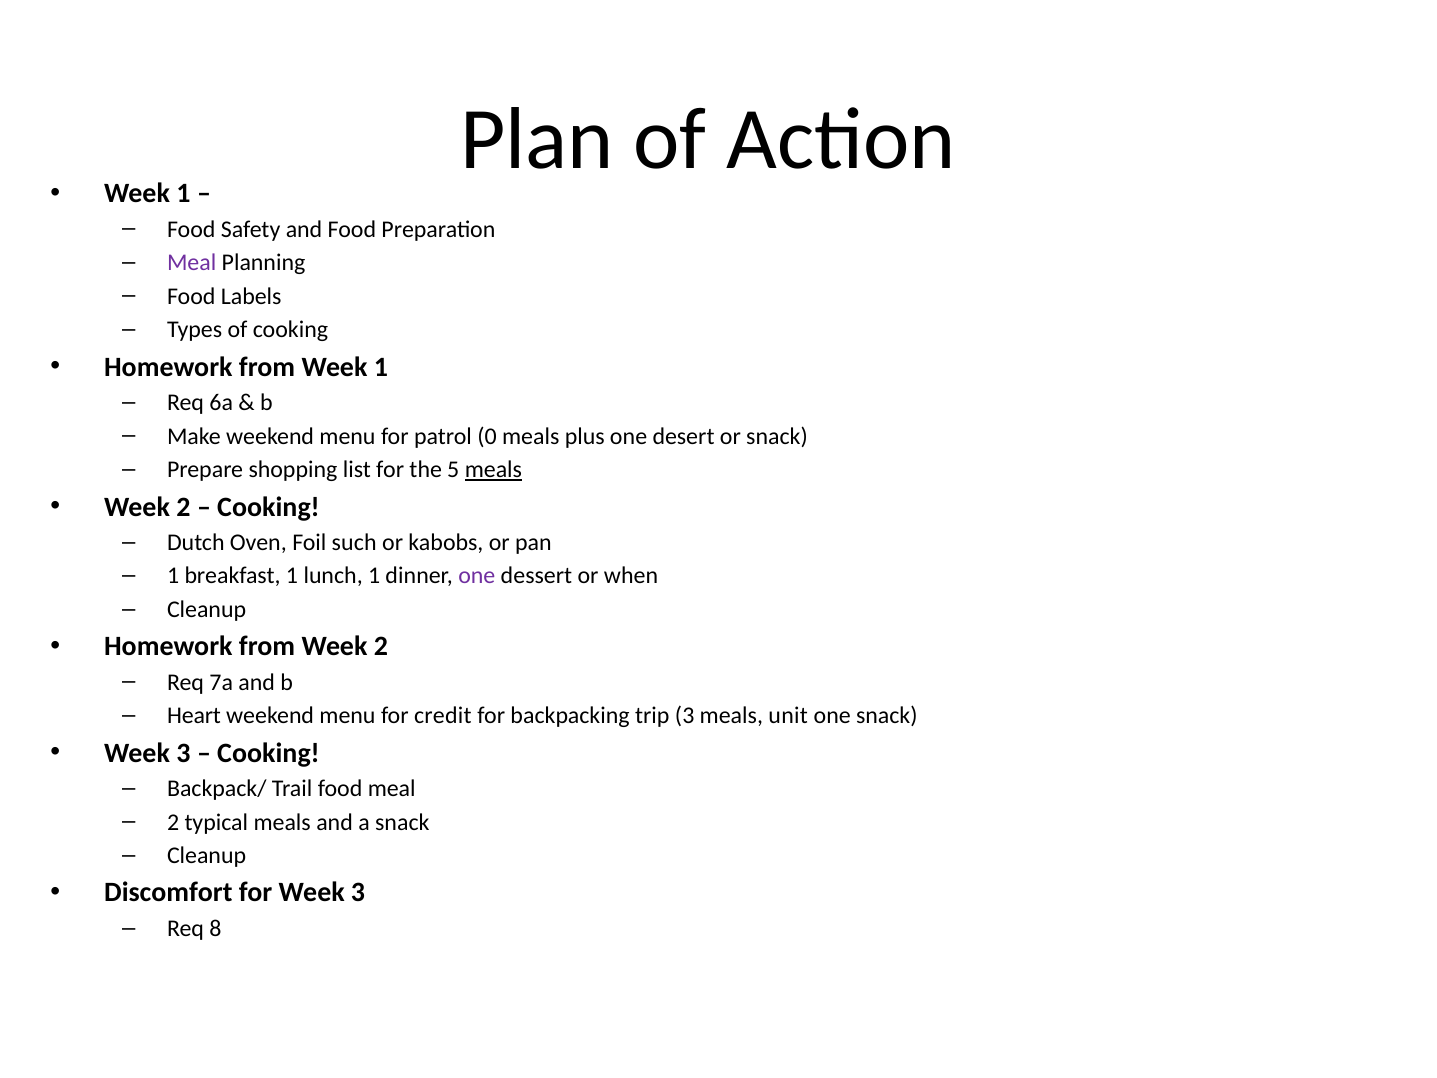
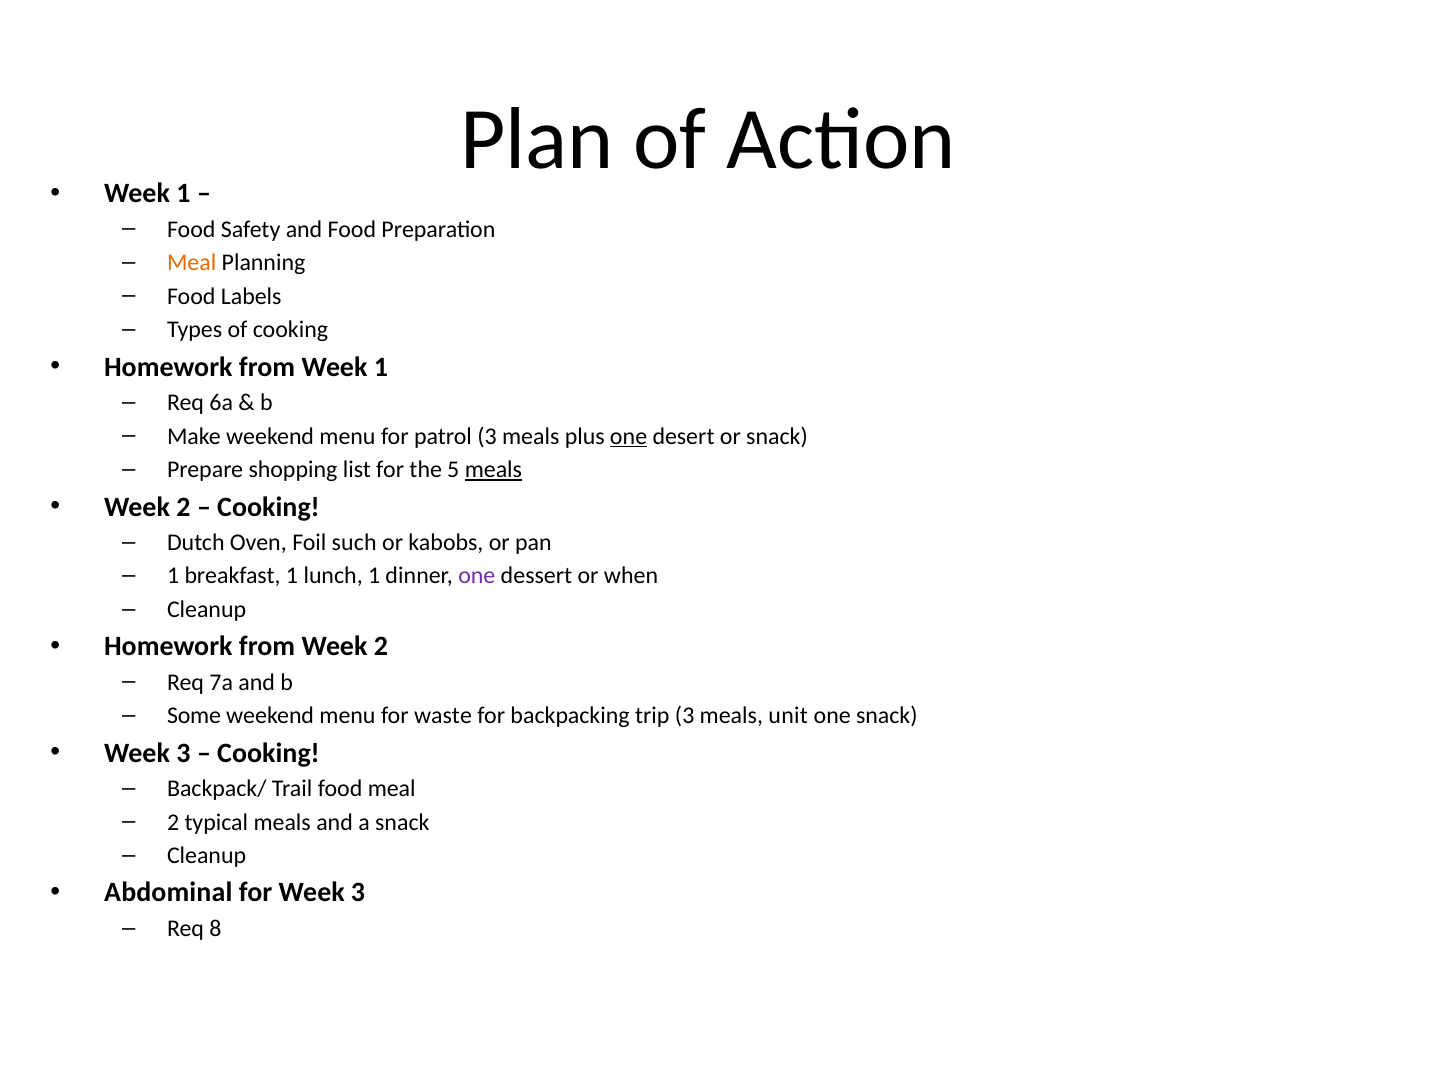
Meal at (192, 263) colour: purple -> orange
patrol 0: 0 -> 3
one at (629, 436) underline: none -> present
Heart: Heart -> Some
credit: credit -> waste
Discomfort: Discomfort -> Abdominal
